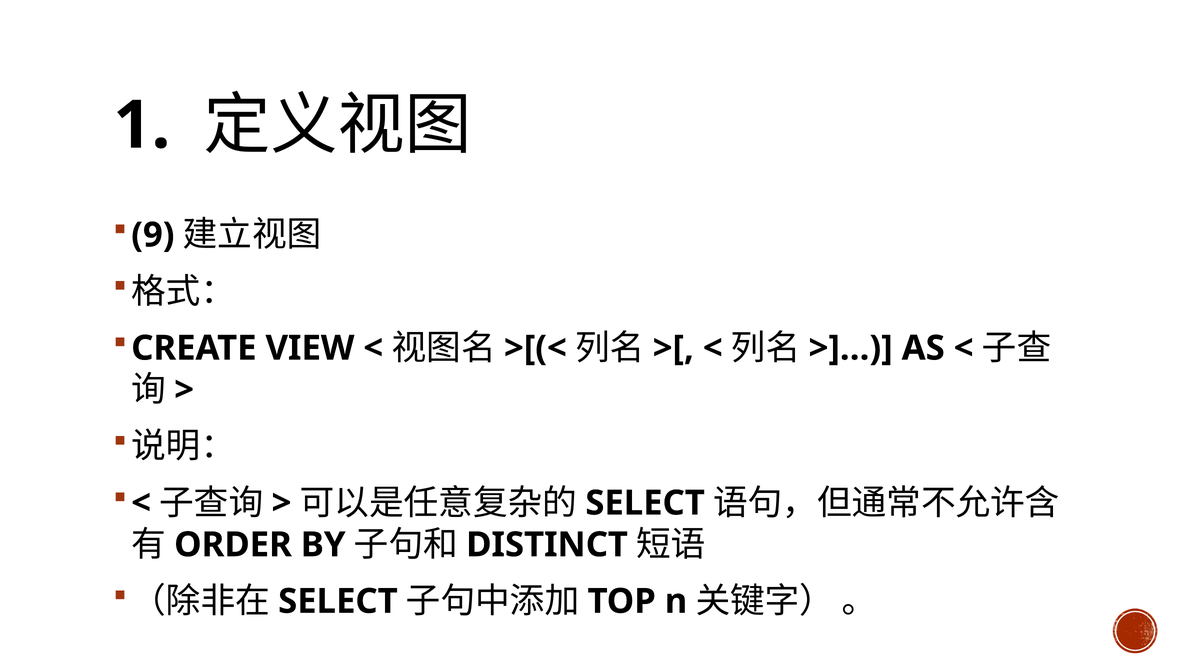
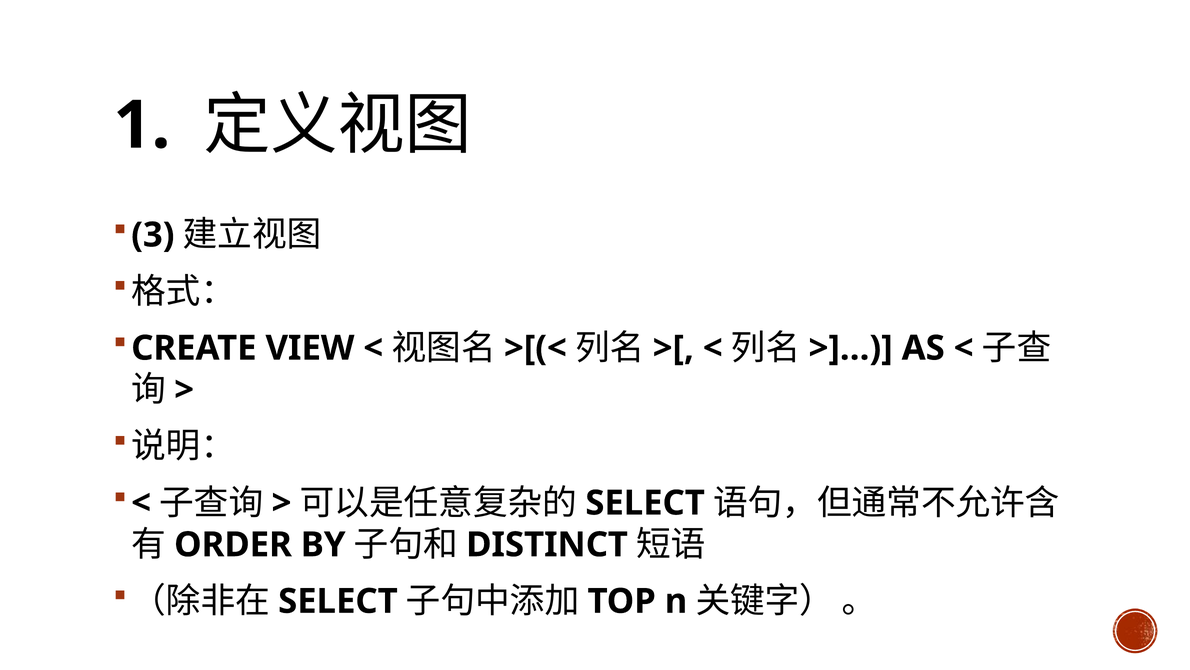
9: 9 -> 3
